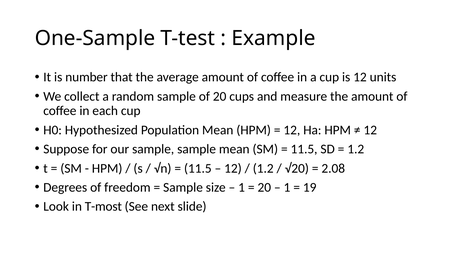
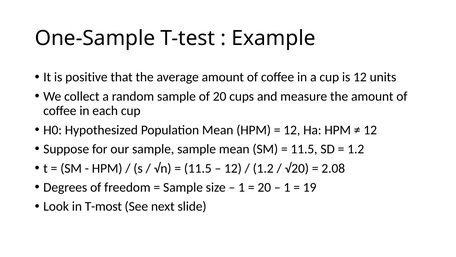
number: number -> positive
